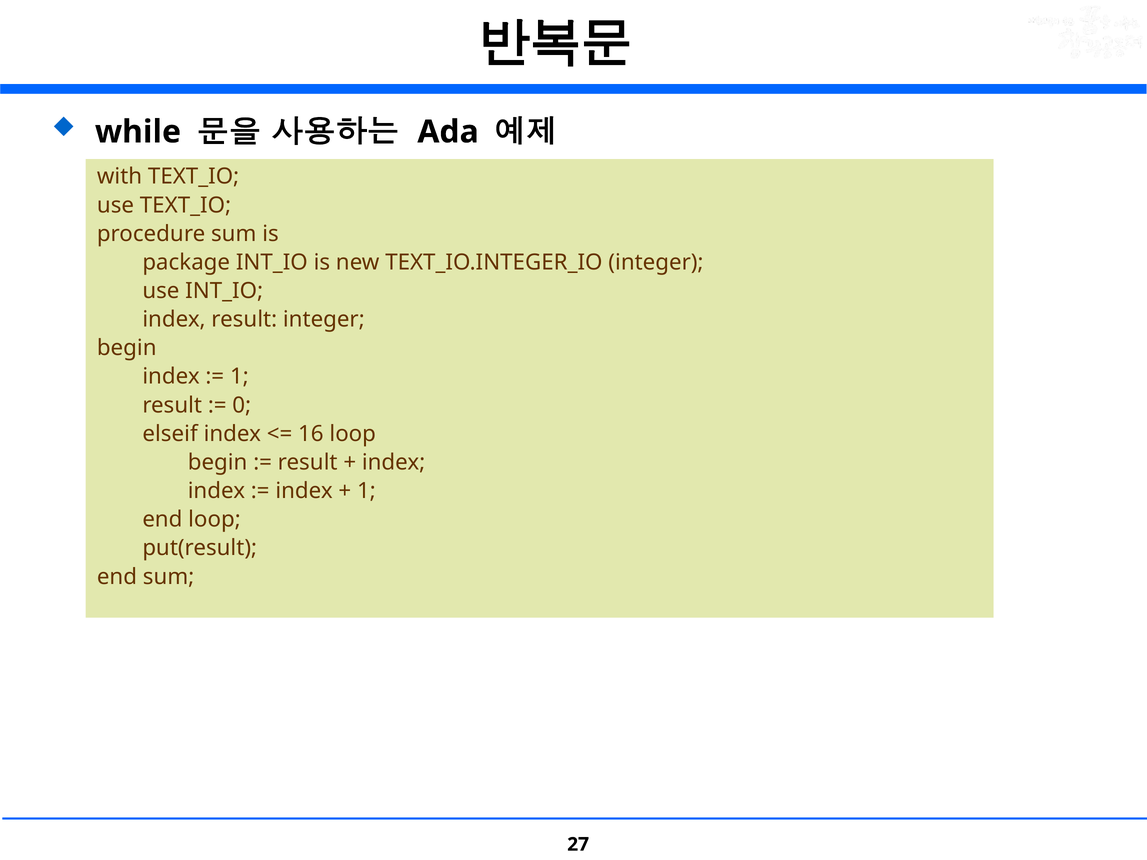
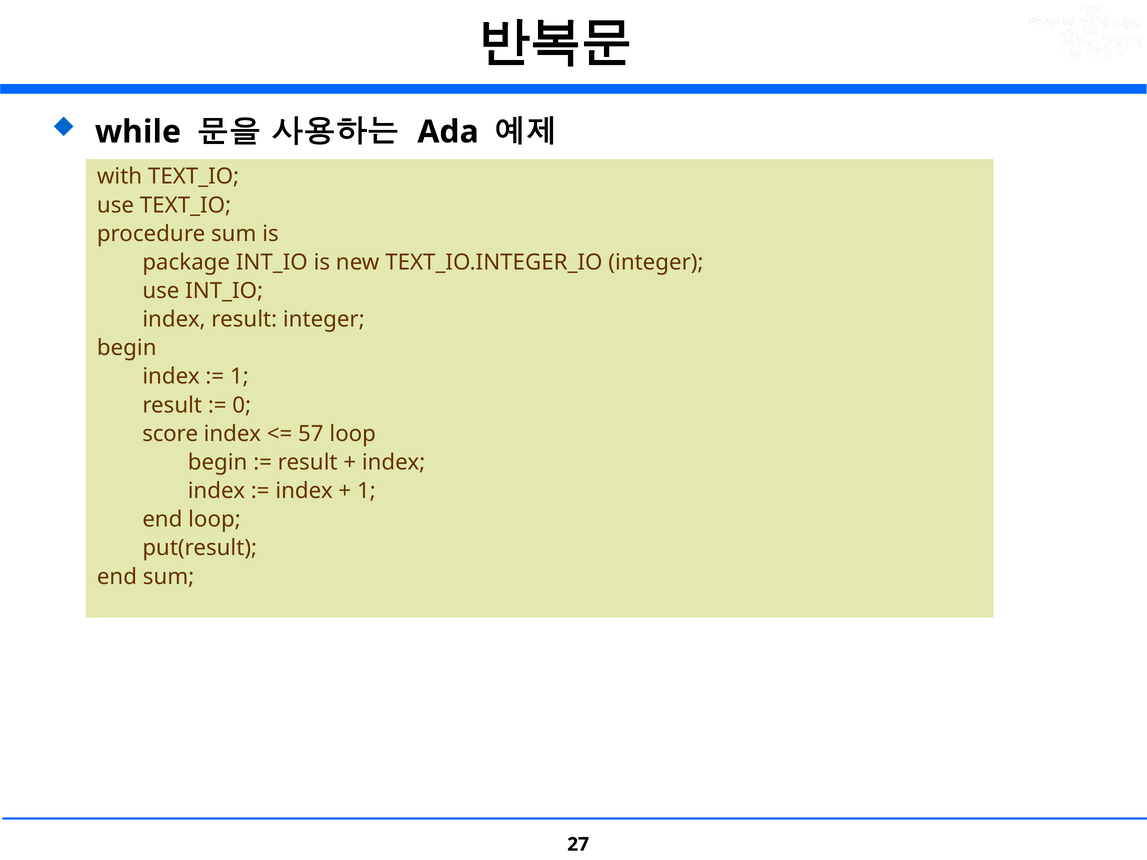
elseif: elseif -> score
16: 16 -> 57
